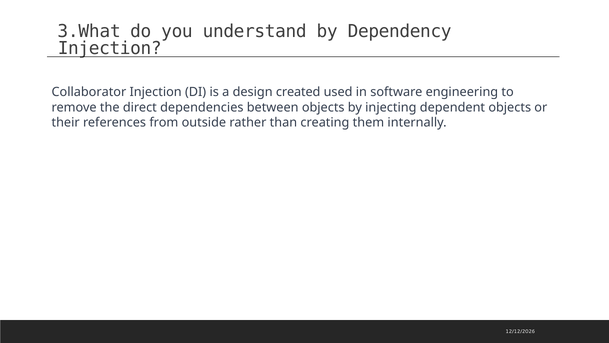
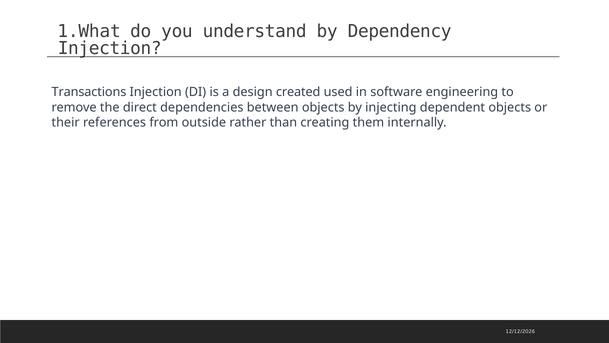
3.What: 3.What -> 1.What
Collaborator: Collaborator -> Transactions
